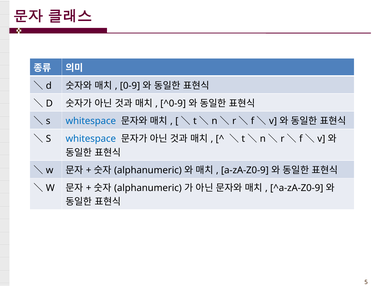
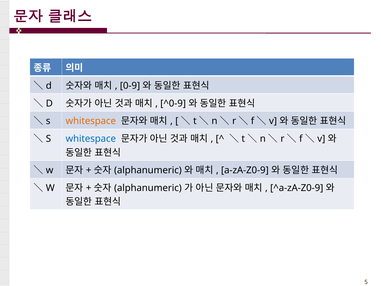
whitespace at (91, 121) colour: blue -> orange
